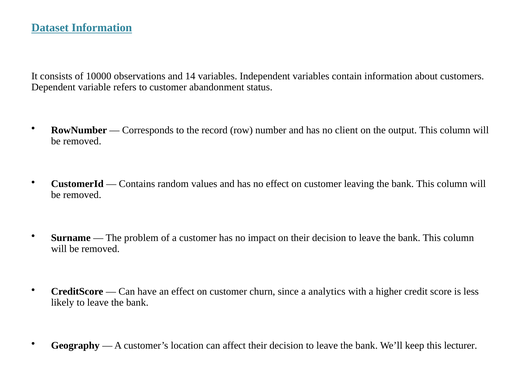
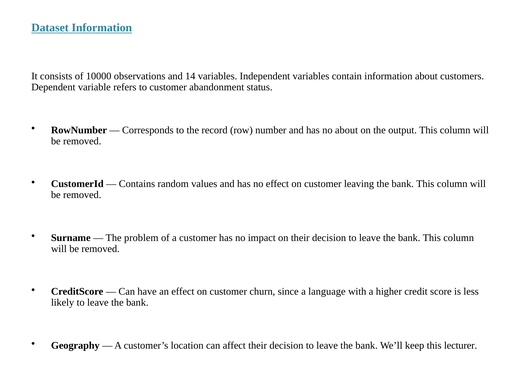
no client: client -> about
analytics: analytics -> language
